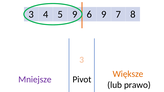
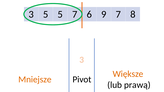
3 4: 4 -> 5
5 9: 9 -> 7
Mniejsze colour: purple -> orange
prawo: prawo -> prawą
